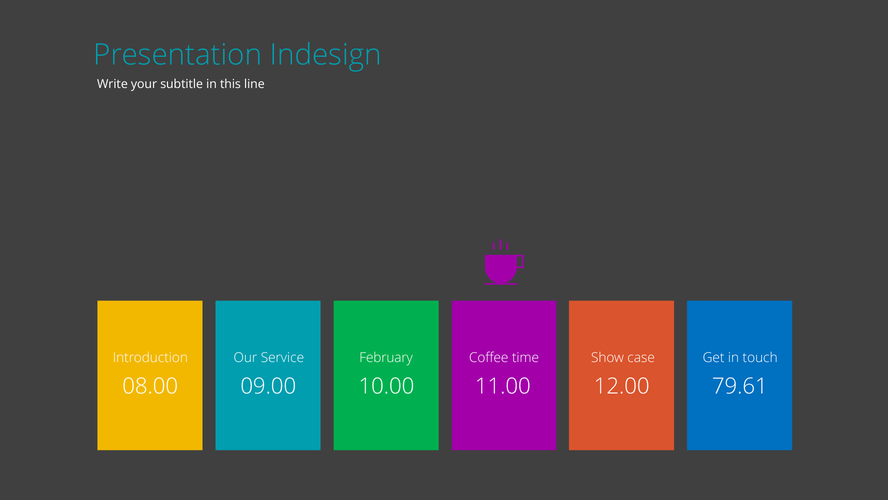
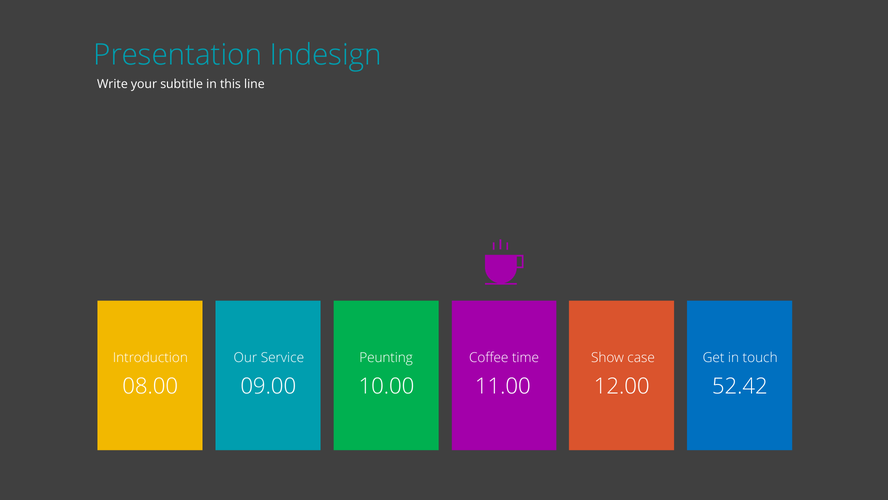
February: February -> Peunting
79.61: 79.61 -> 52.42
